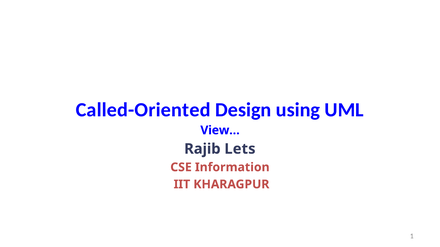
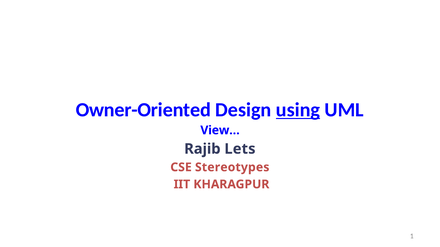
Called-Oriented: Called-Oriented -> Owner-Oriented
using underline: none -> present
Information: Information -> Stereotypes
